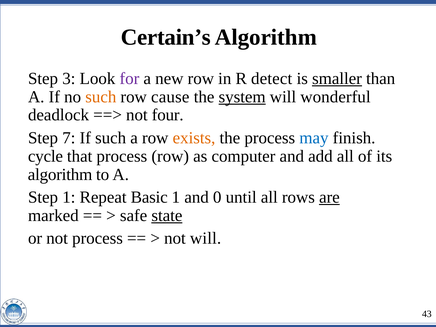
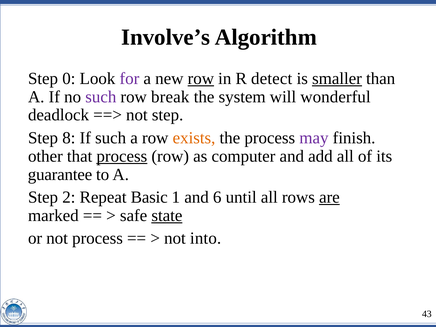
Certain’s: Certain’s -> Involve’s
3: 3 -> 0
row at (201, 78) underline: none -> present
such at (101, 97) colour: orange -> purple
cause: cause -> break
system underline: present -> none
not four: four -> step
7: 7 -> 8
may colour: blue -> purple
cycle: cycle -> other
process at (122, 156) underline: none -> present
algorithm at (60, 174): algorithm -> guarantee
Step 1: 1 -> 2
0: 0 -> 6
not will: will -> into
